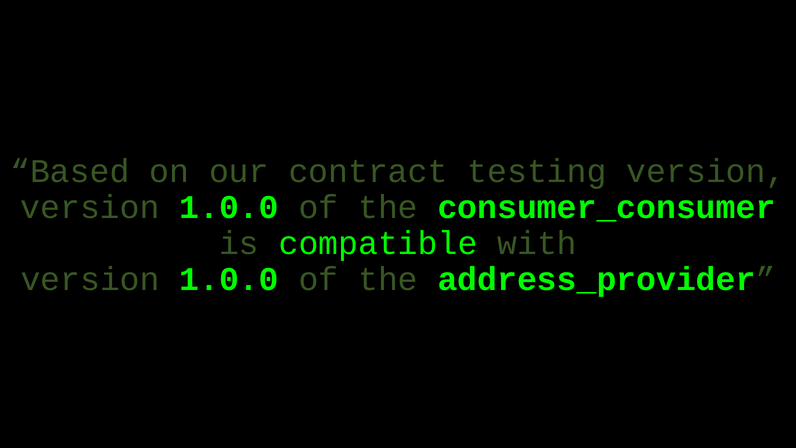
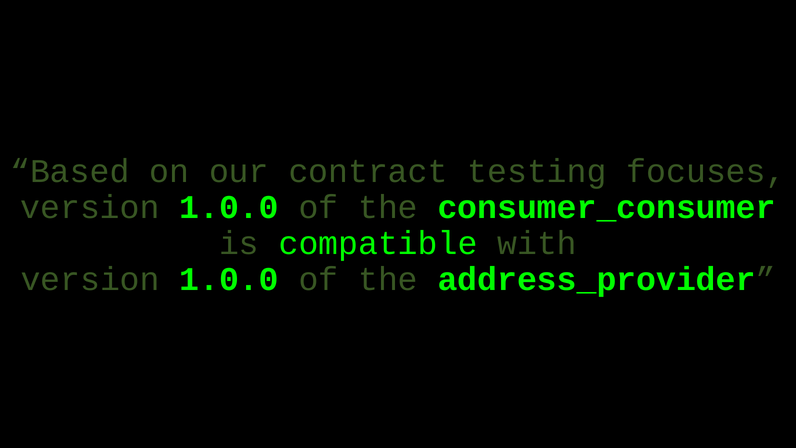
testing version: version -> focuses
